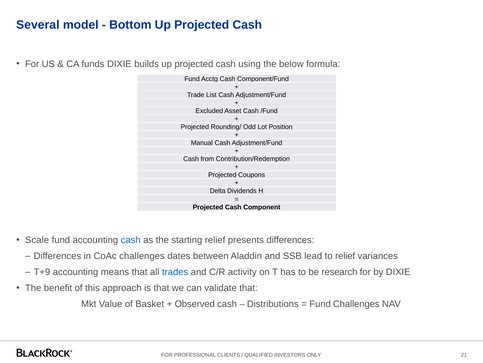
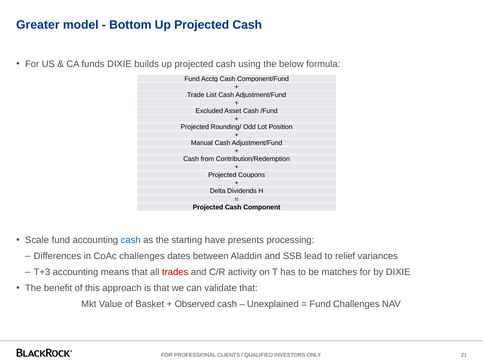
Several: Several -> Greater
starting relief: relief -> have
presents differences: differences -> processing
T+9: T+9 -> T+3
trades colour: blue -> red
research: research -> matches
Distributions: Distributions -> Unexplained
